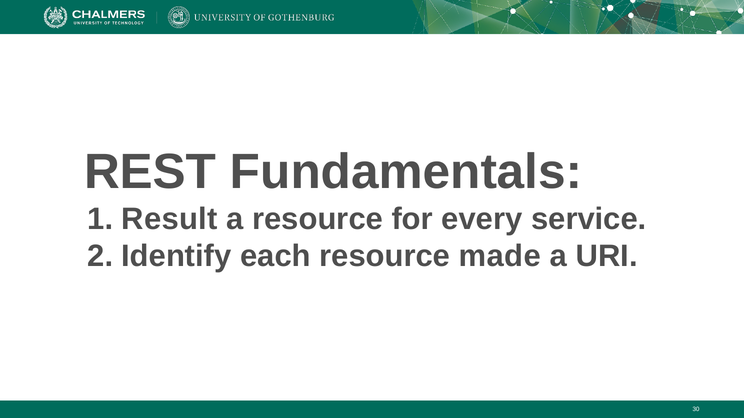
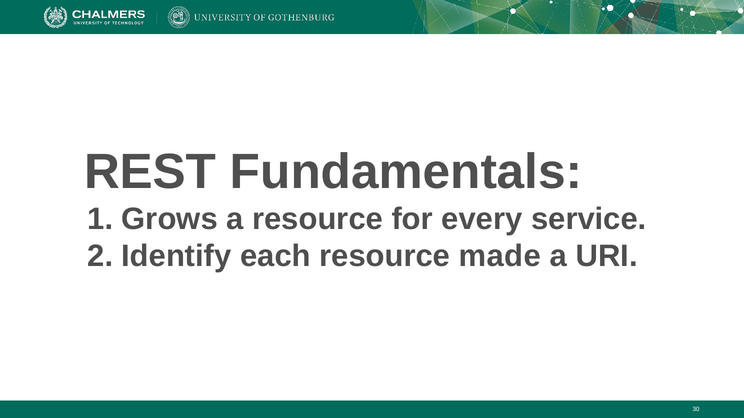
Result: Result -> Grows
